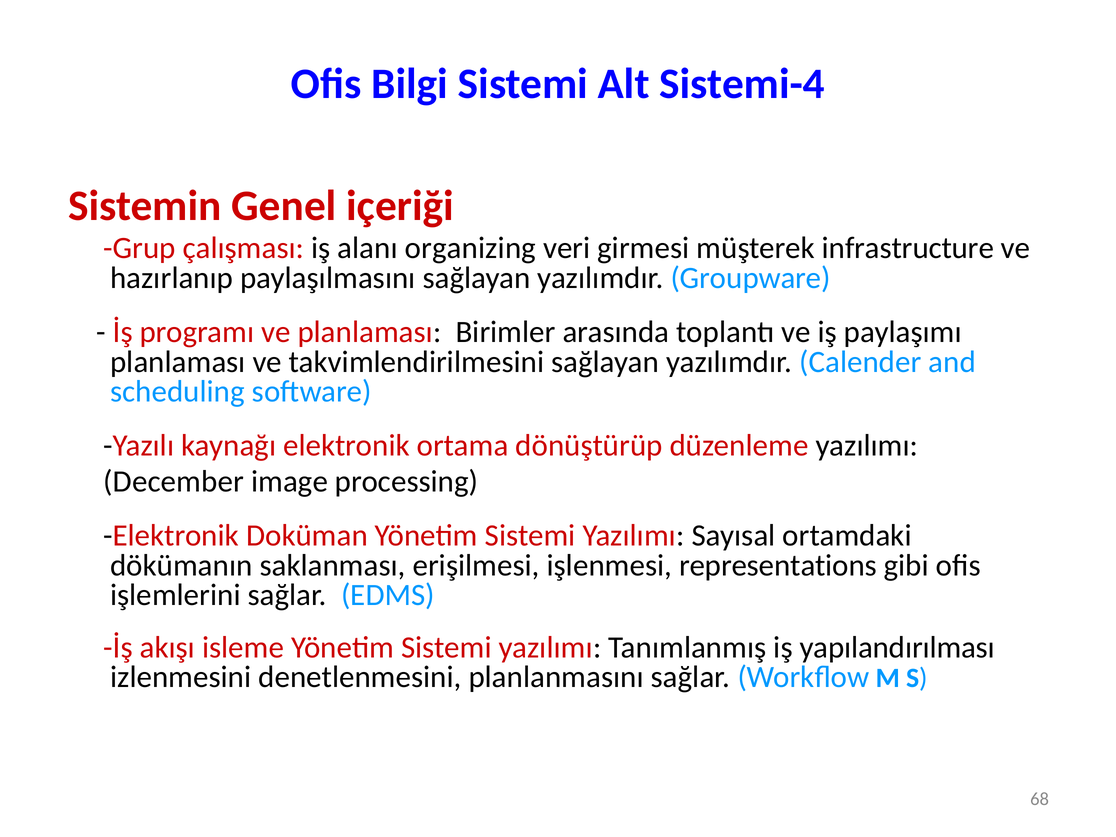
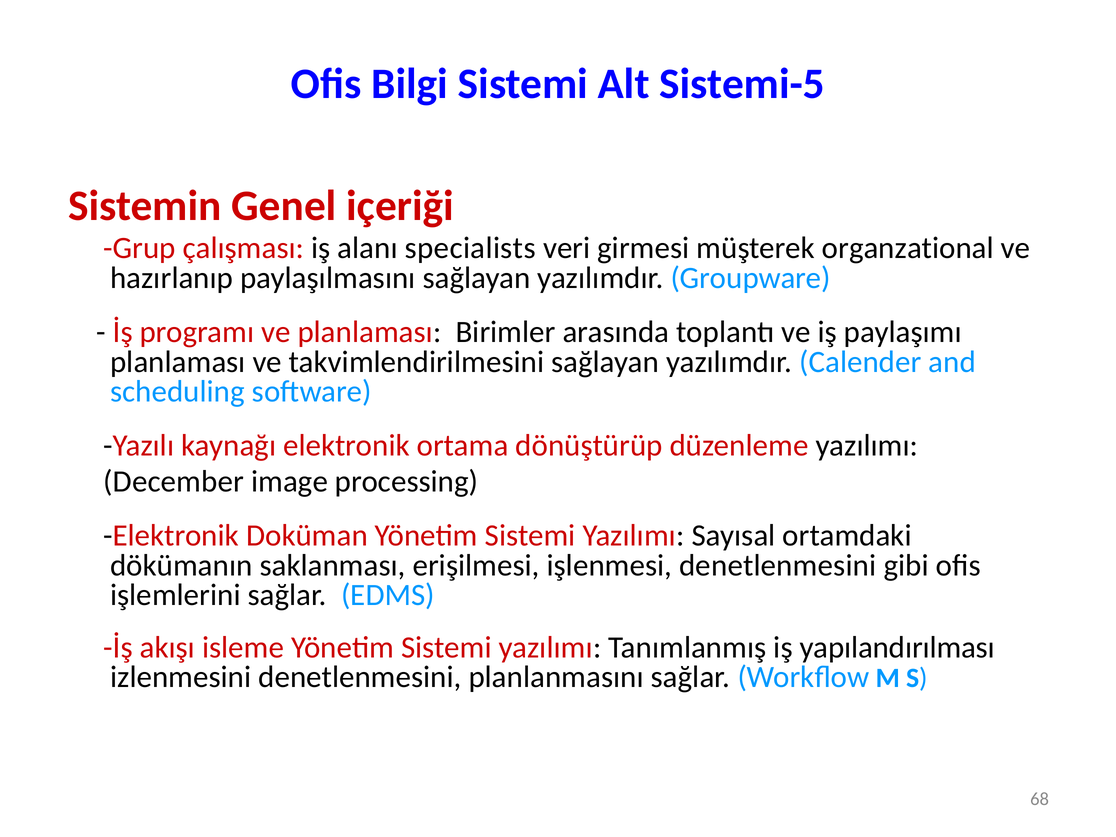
Sistemi-4: Sistemi-4 -> Sistemi-5
organizing: organizing -> specialists
infrastructure: infrastructure -> organzational
işlenmesi representations: representations -> denetlenmesini
